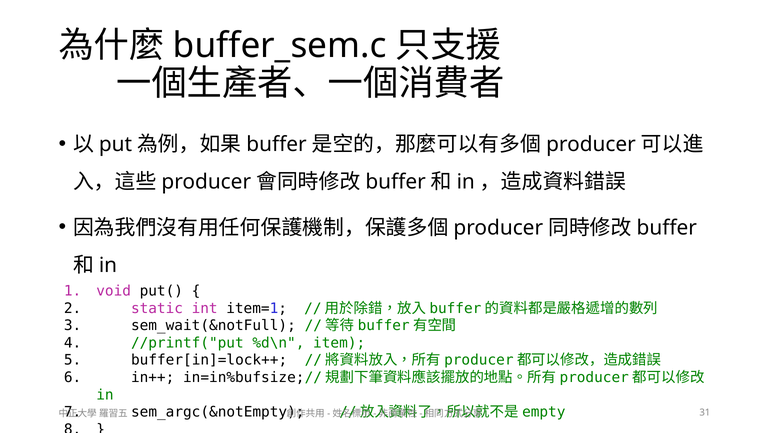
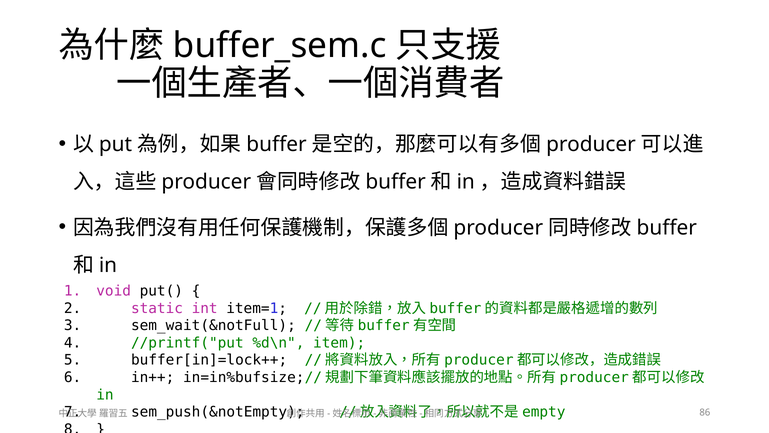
sem_argc(&notEmpty: sem_argc(&notEmpty -> sem_push(&notEmpty
31: 31 -> 86
